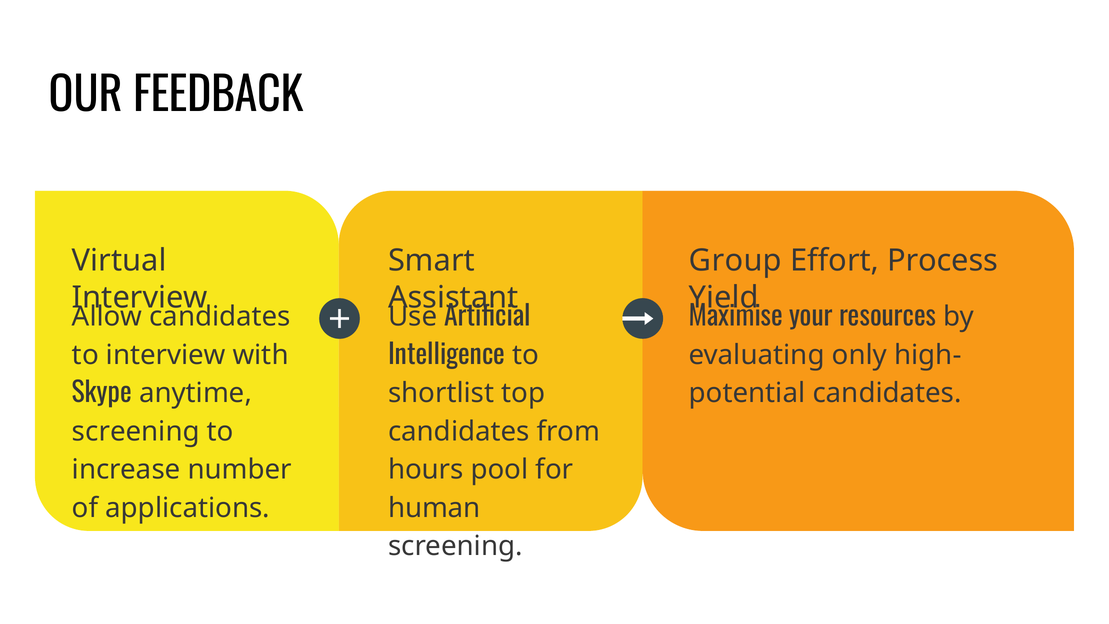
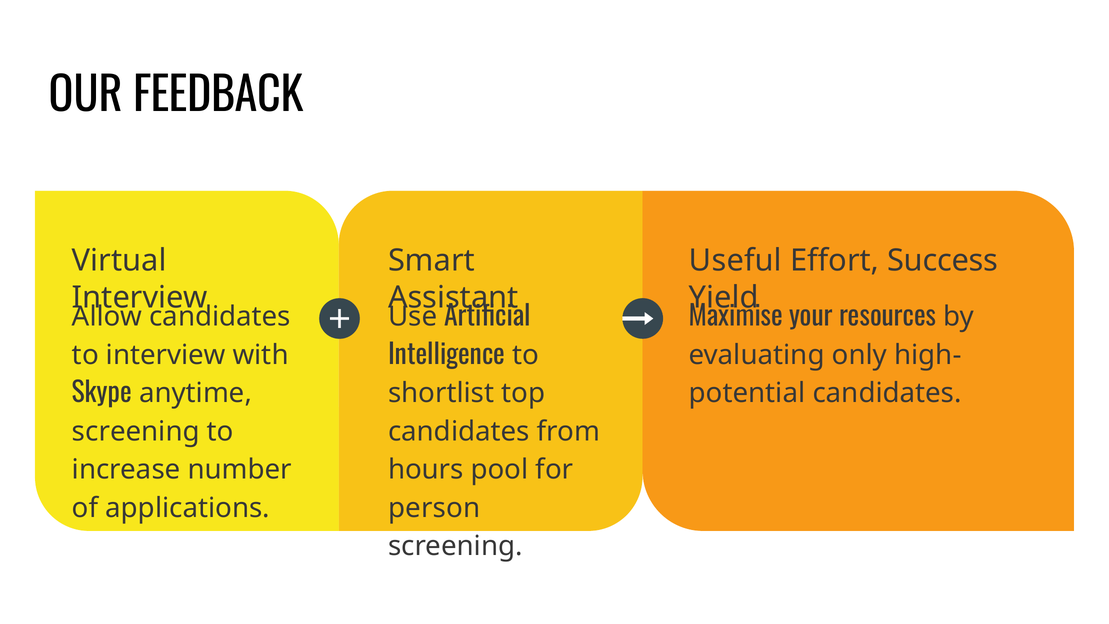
Group: Group -> Useful
Process: Process -> Success
human: human -> person
